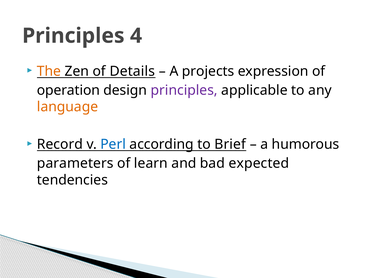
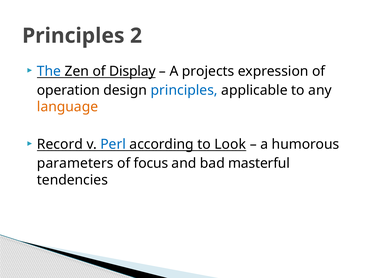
4: 4 -> 2
The colour: orange -> blue
Details: Details -> Display
principles at (184, 90) colour: purple -> blue
Brief: Brief -> Look
learn: learn -> focus
expected: expected -> masterful
